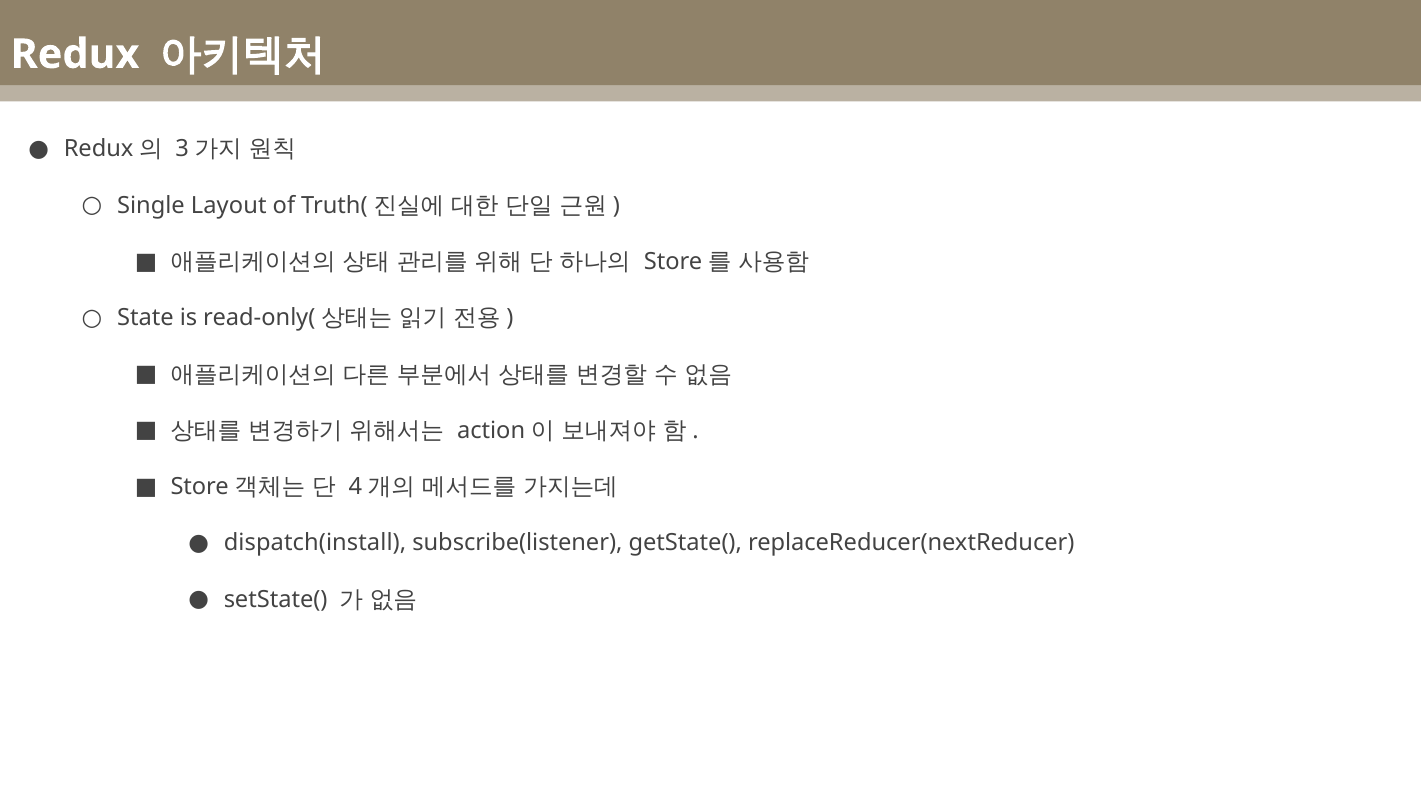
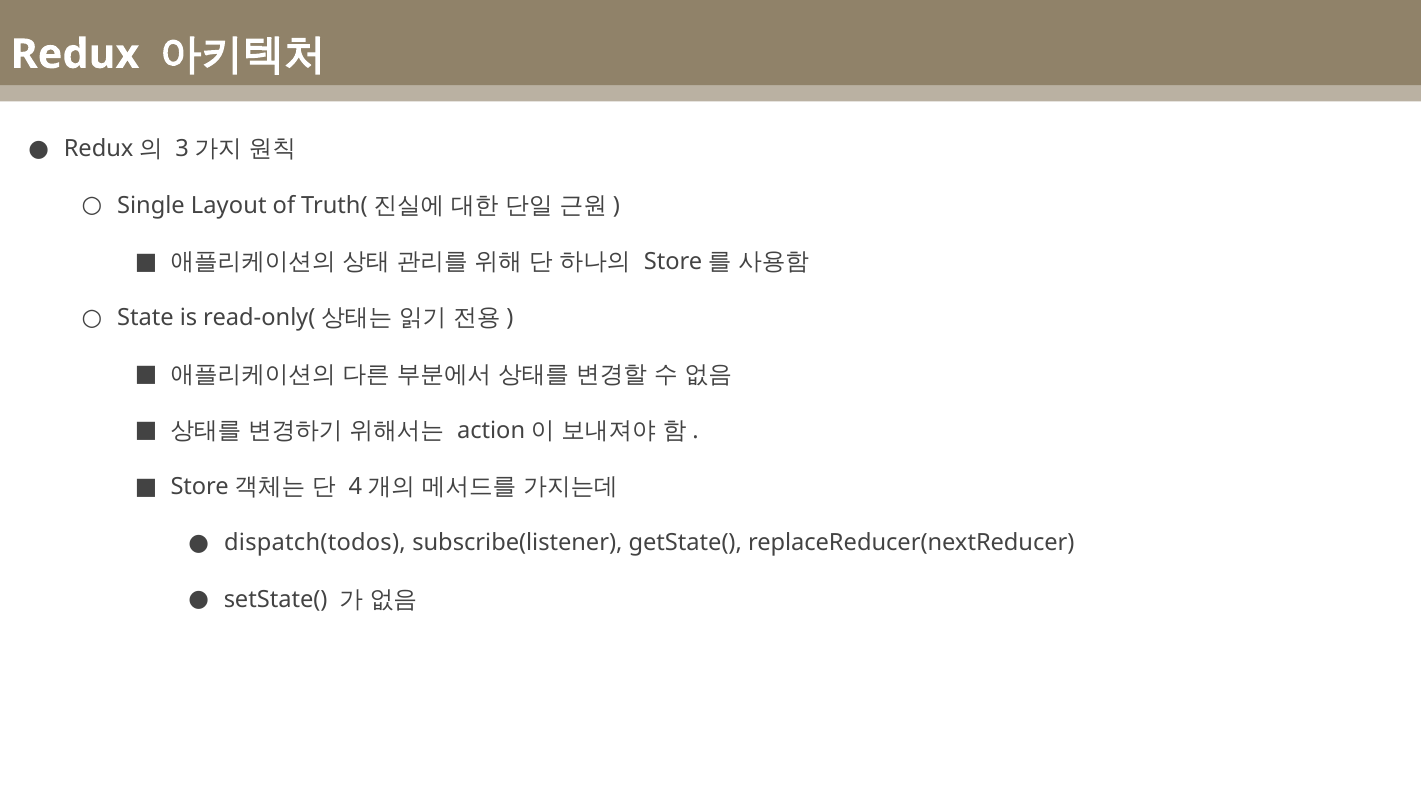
dispatch(install: dispatch(install -> dispatch(todos
